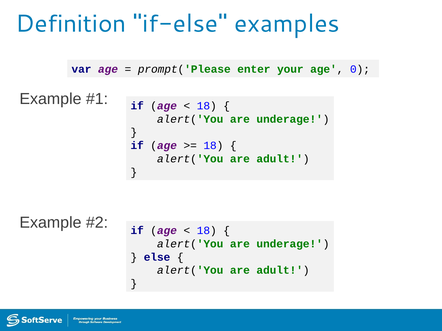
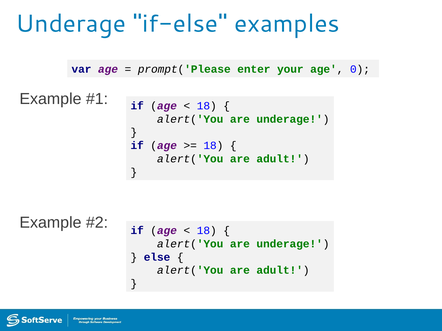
Definition at (71, 24): Definition -> Underage
